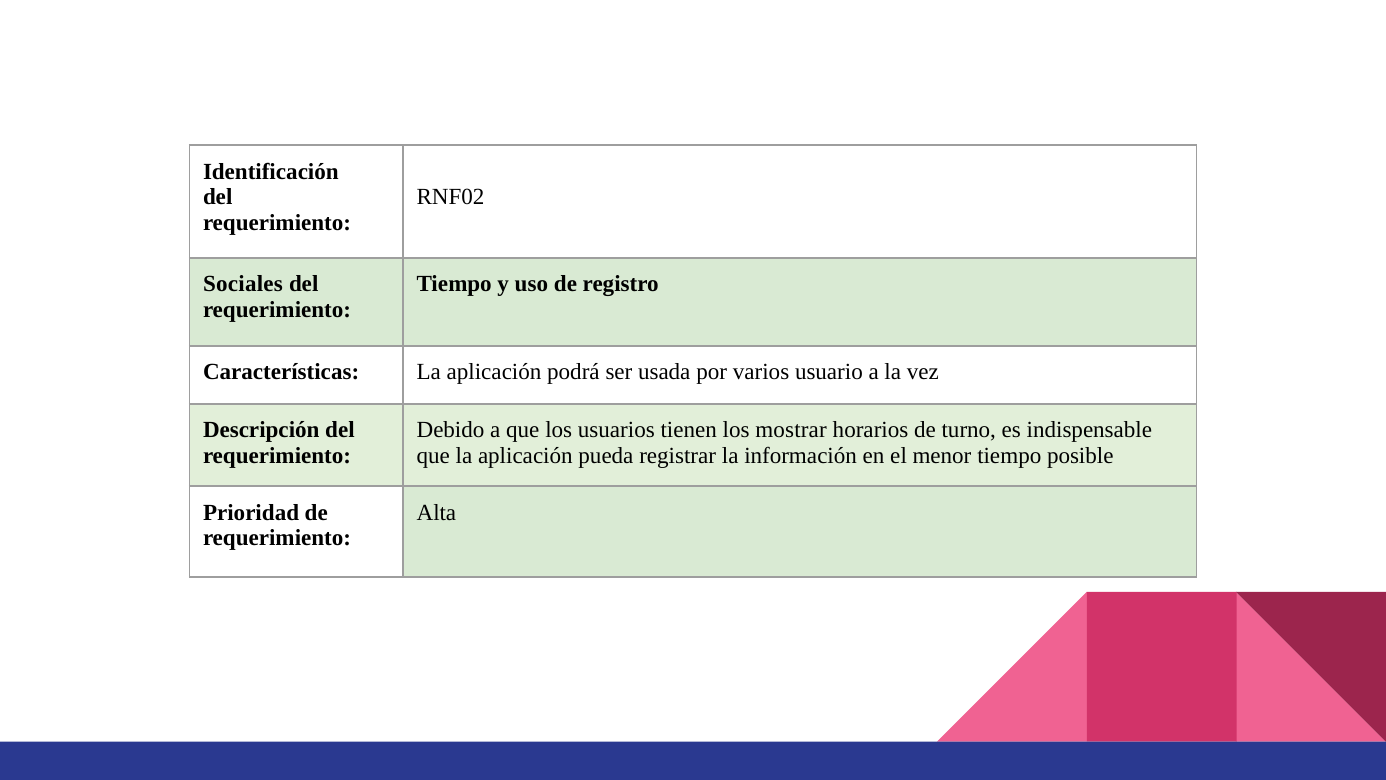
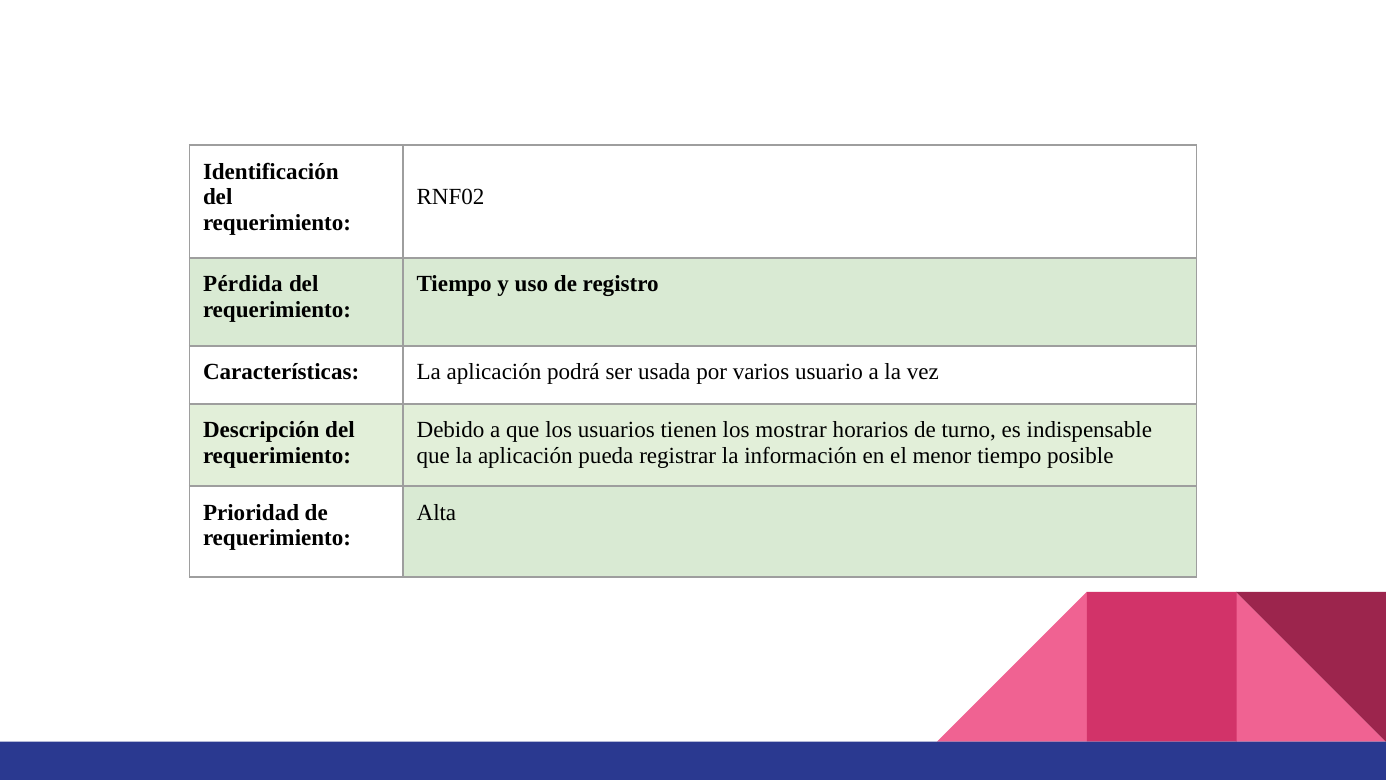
Sociales: Sociales -> Pérdida
